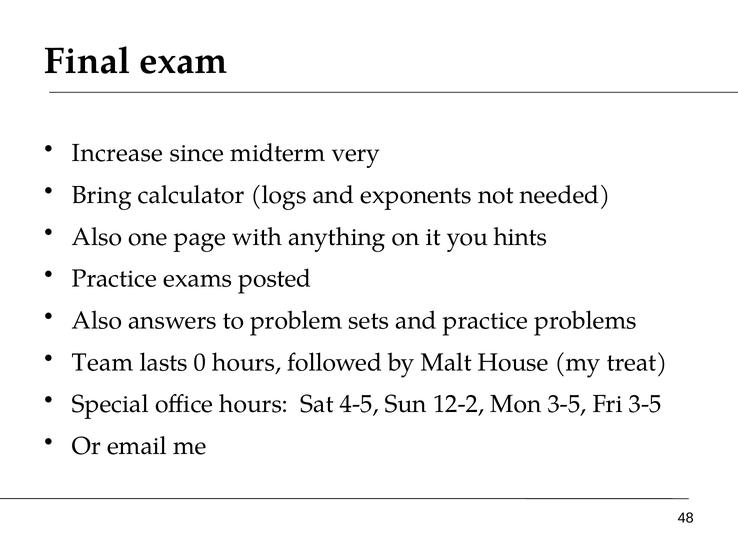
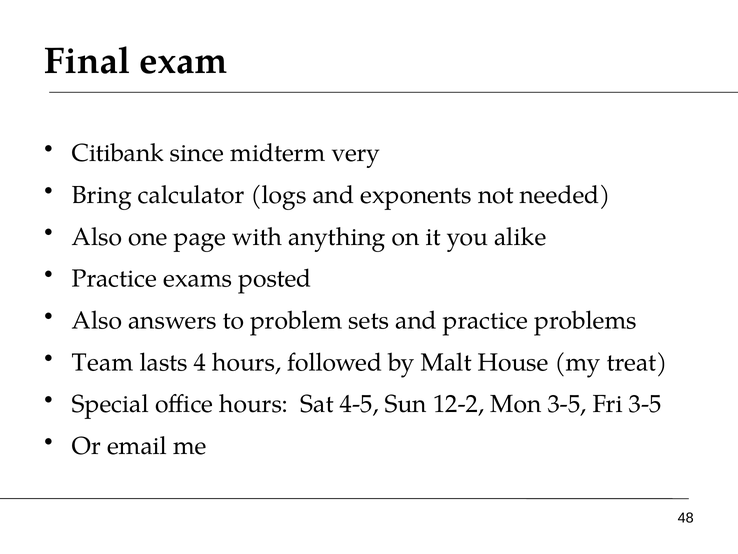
Increase: Increase -> Citibank
hints: hints -> alike
0: 0 -> 4
